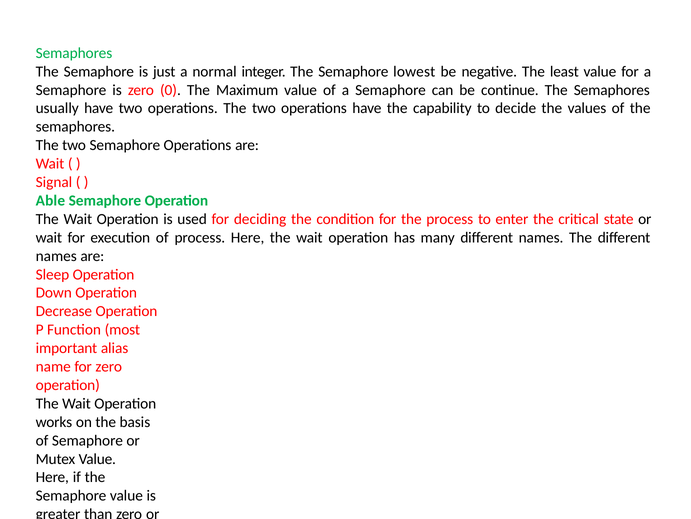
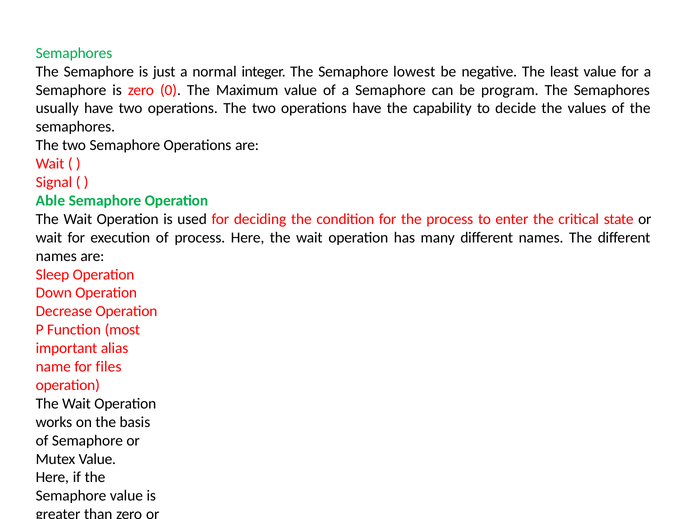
continue: continue -> program
for zero: zero -> files
